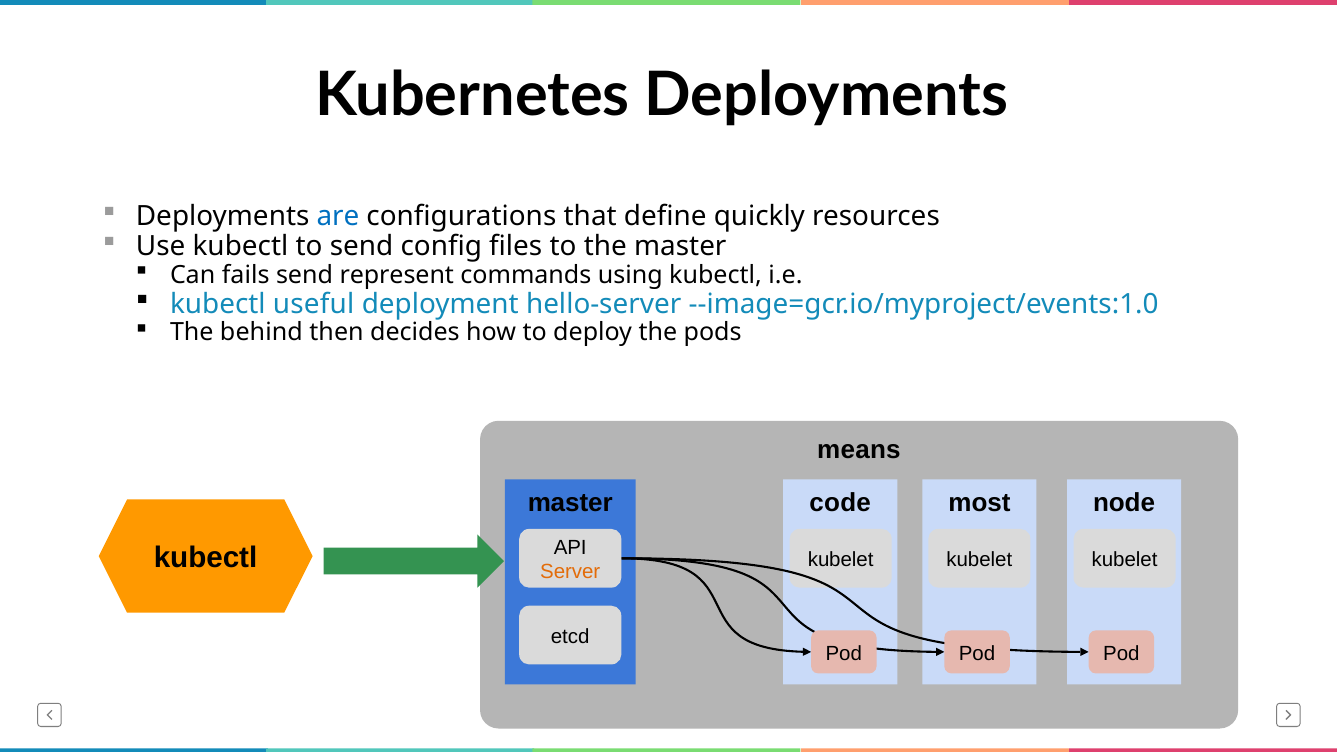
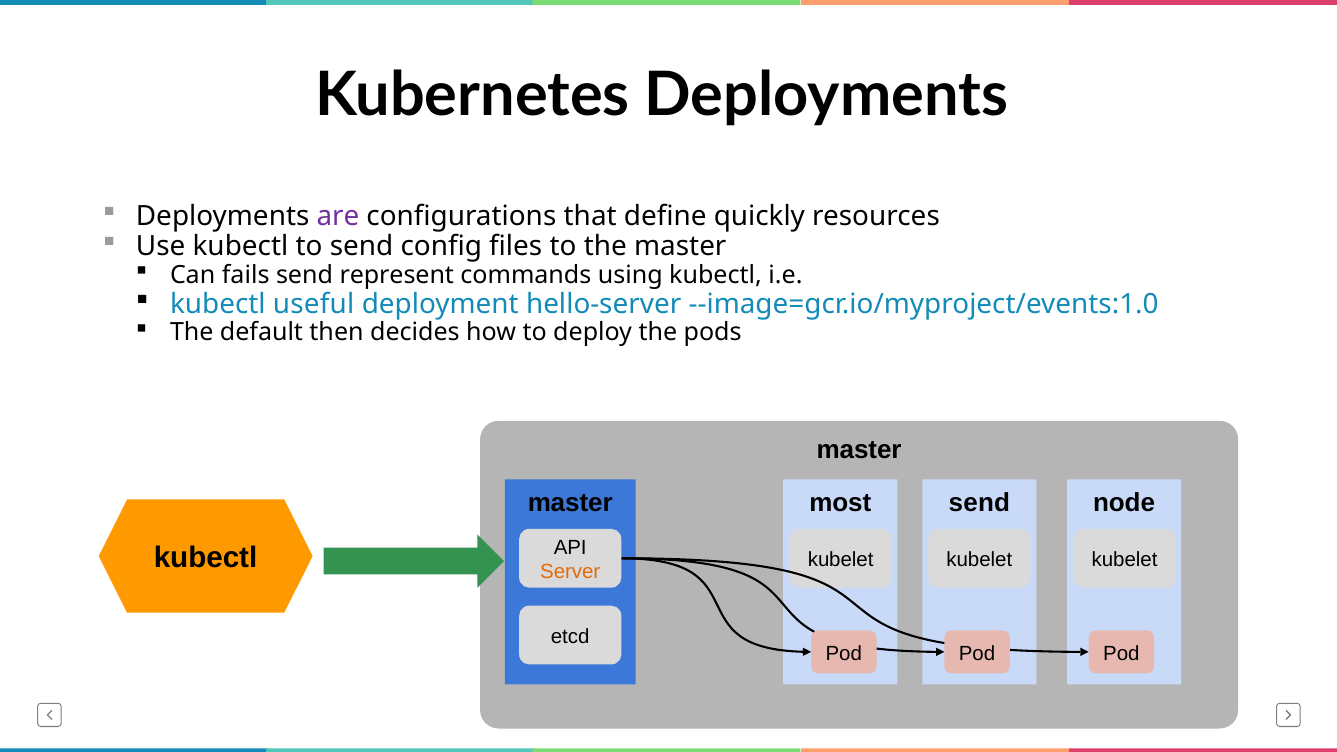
are colour: blue -> purple
behind: behind -> default
means at (859, 450): means -> master
code: code -> most
master most: most -> send
